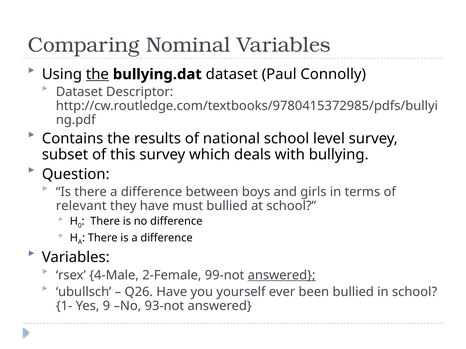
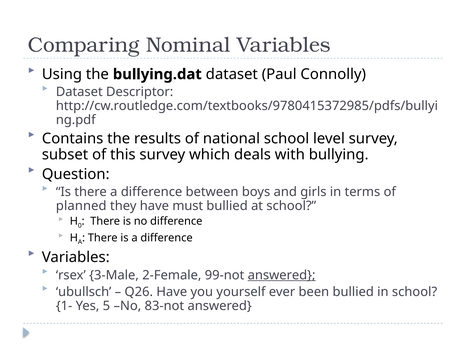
the at (97, 74) underline: present -> none
relevant: relevant -> planned
4-Male: 4-Male -> 3-Male
9: 9 -> 5
93-not: 93-not -> 83-not
